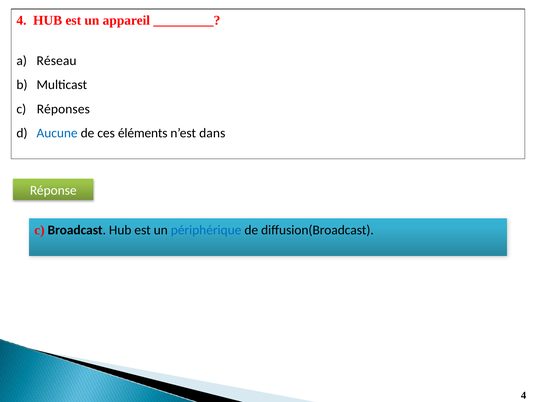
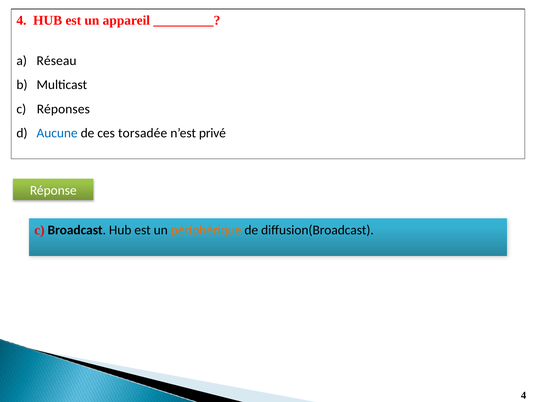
éléments: éléments -> torsadée
dans: dans -> privé
périphérique colour: blue -> orange
